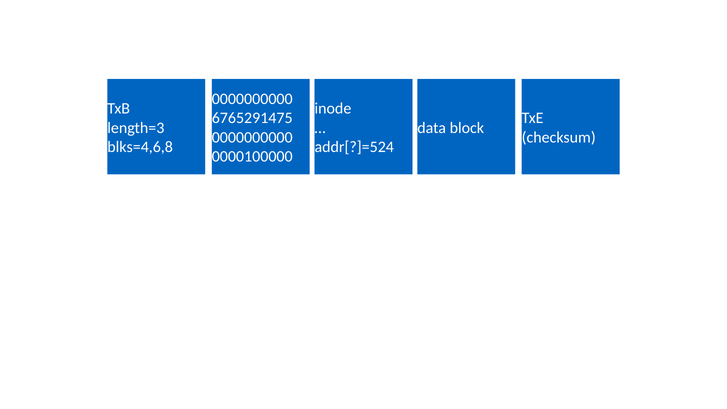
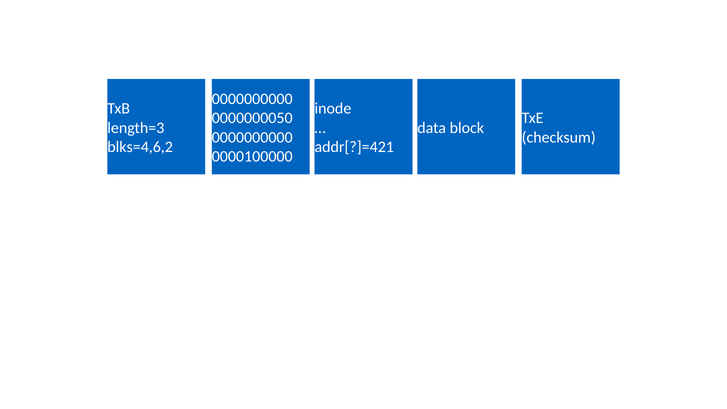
6765291475: 6765291475 -> 0000000050
blks=4,6,8: blks=4,6,8 -> blks=4,6,2
addr[?]=524: addr[?]=524 -> addr[?]=421
